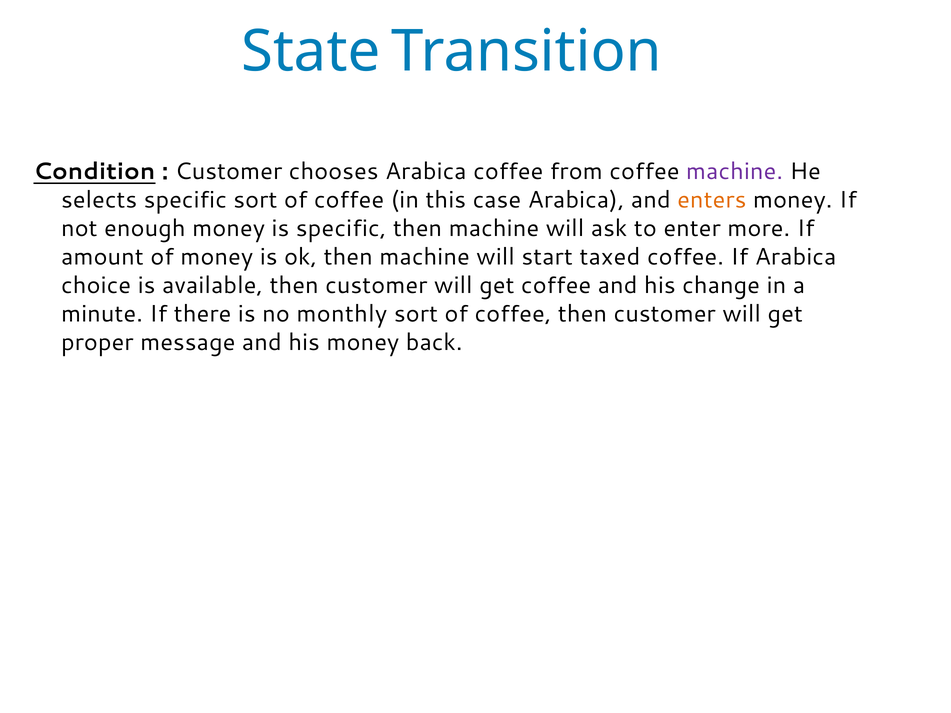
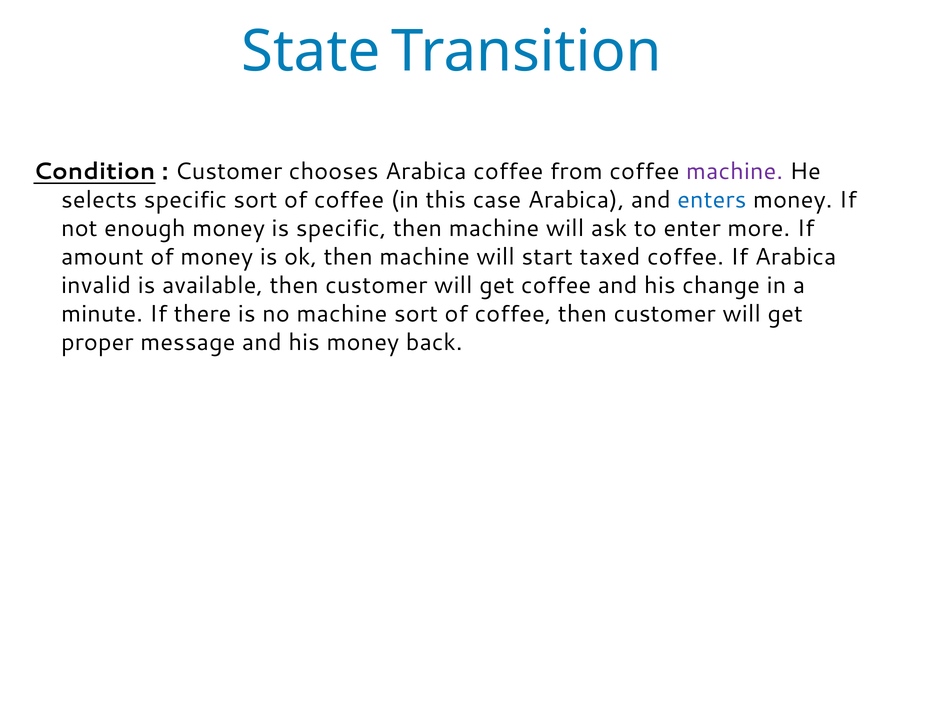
enters colour: orange -> blue
choice: choice -> invalid
no monthly: monthly -> machine
